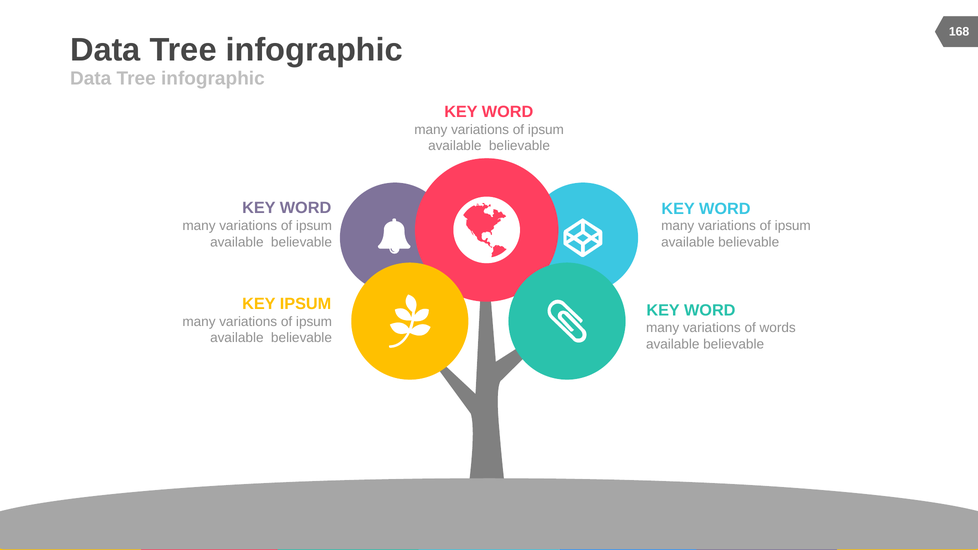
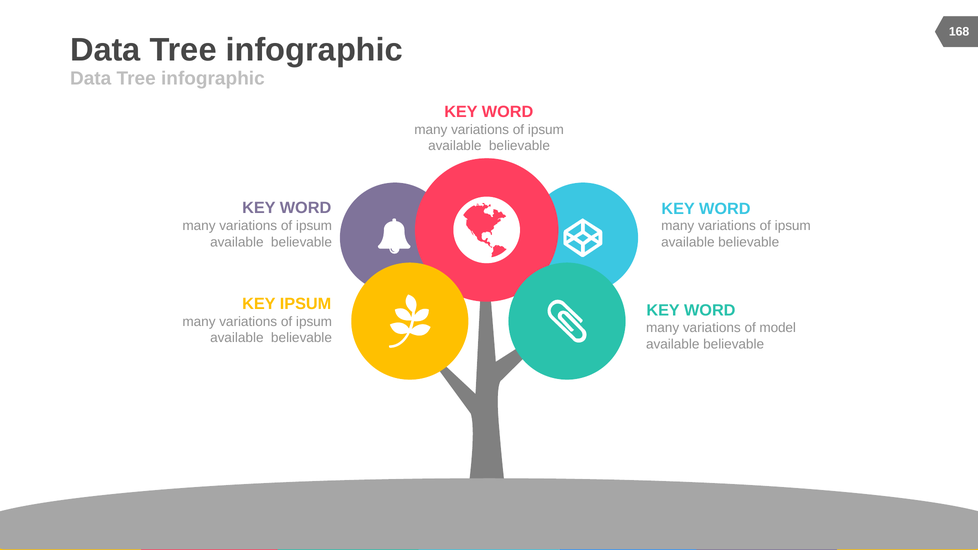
words: words -> model
